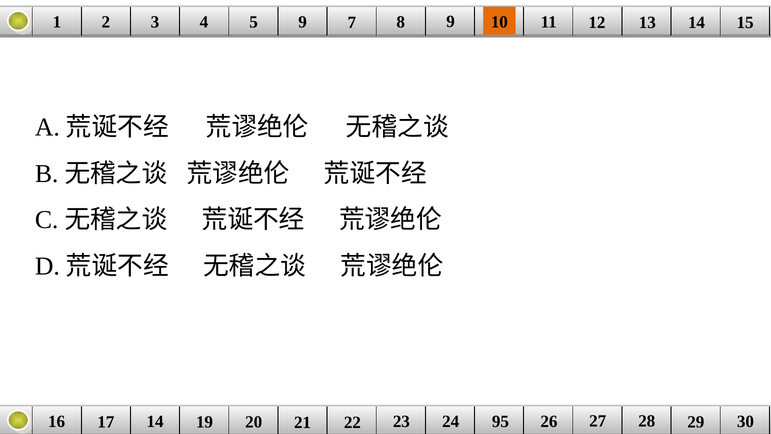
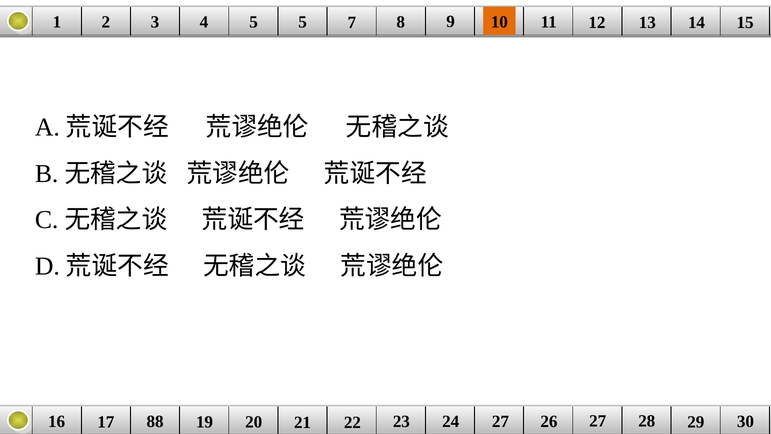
5 9: 9 -> 5
17 14: 14 -> 88
24 95: 95 -> 27
